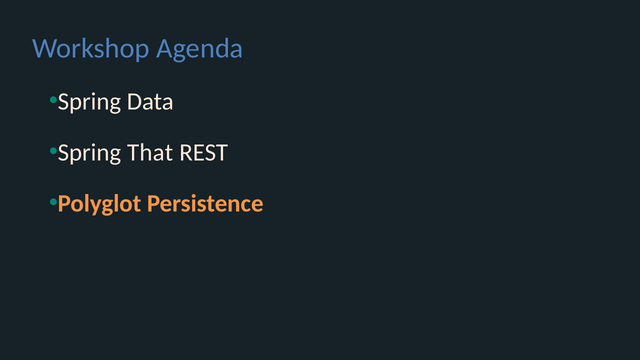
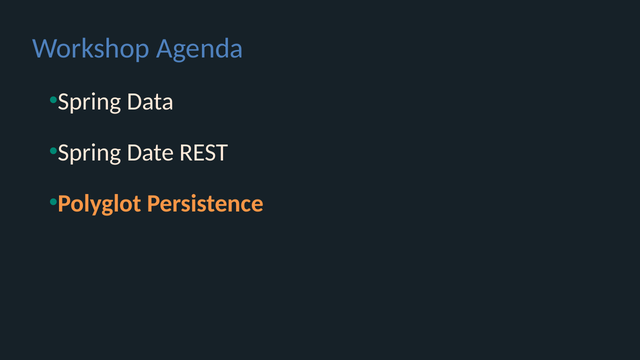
That: That -> Date
